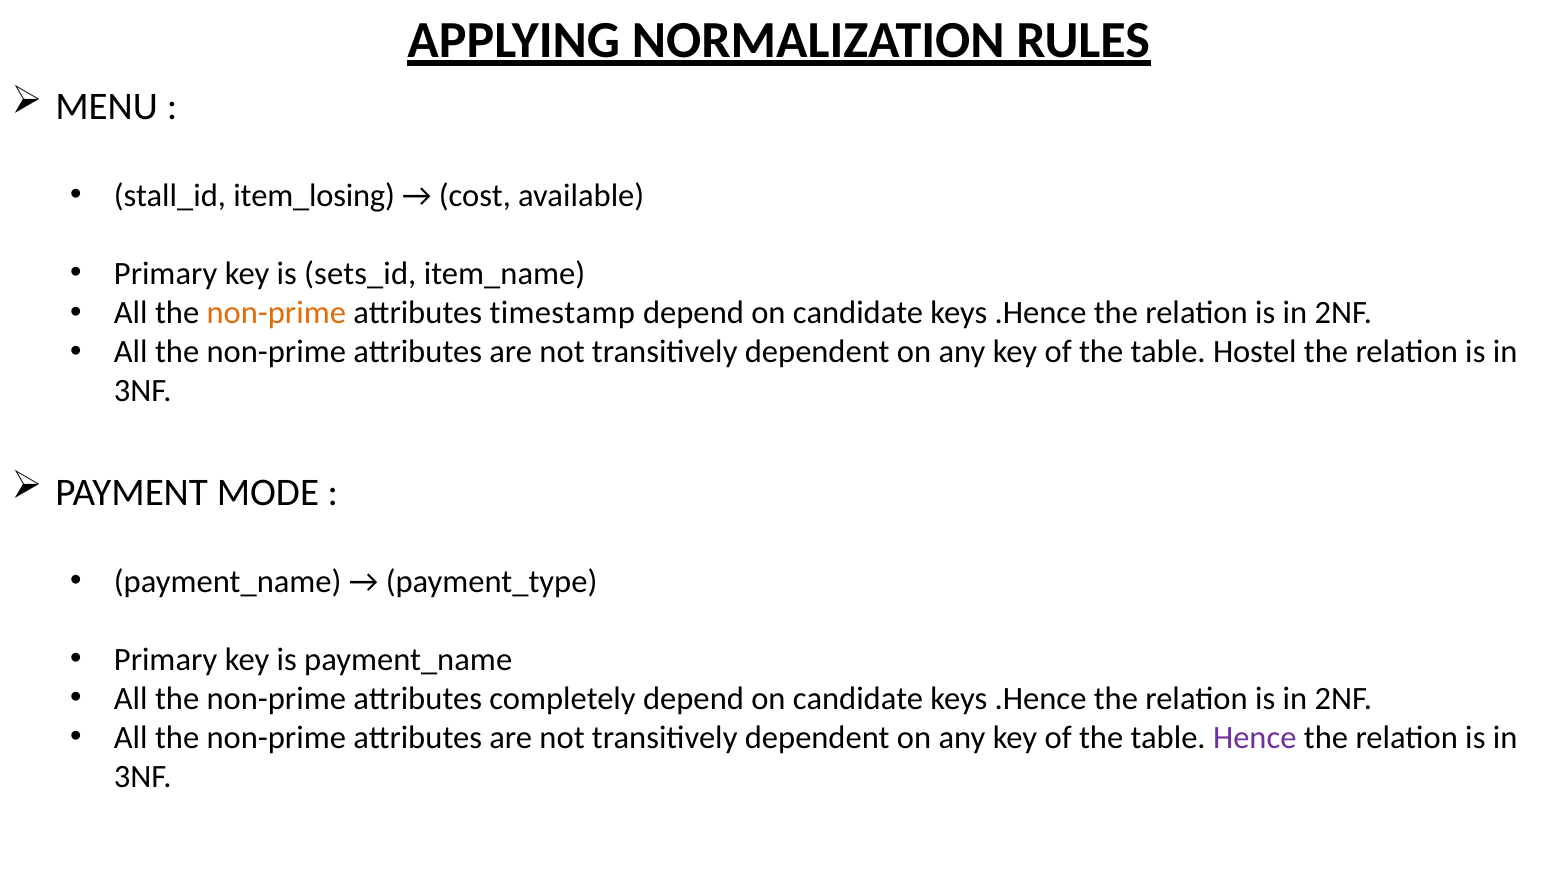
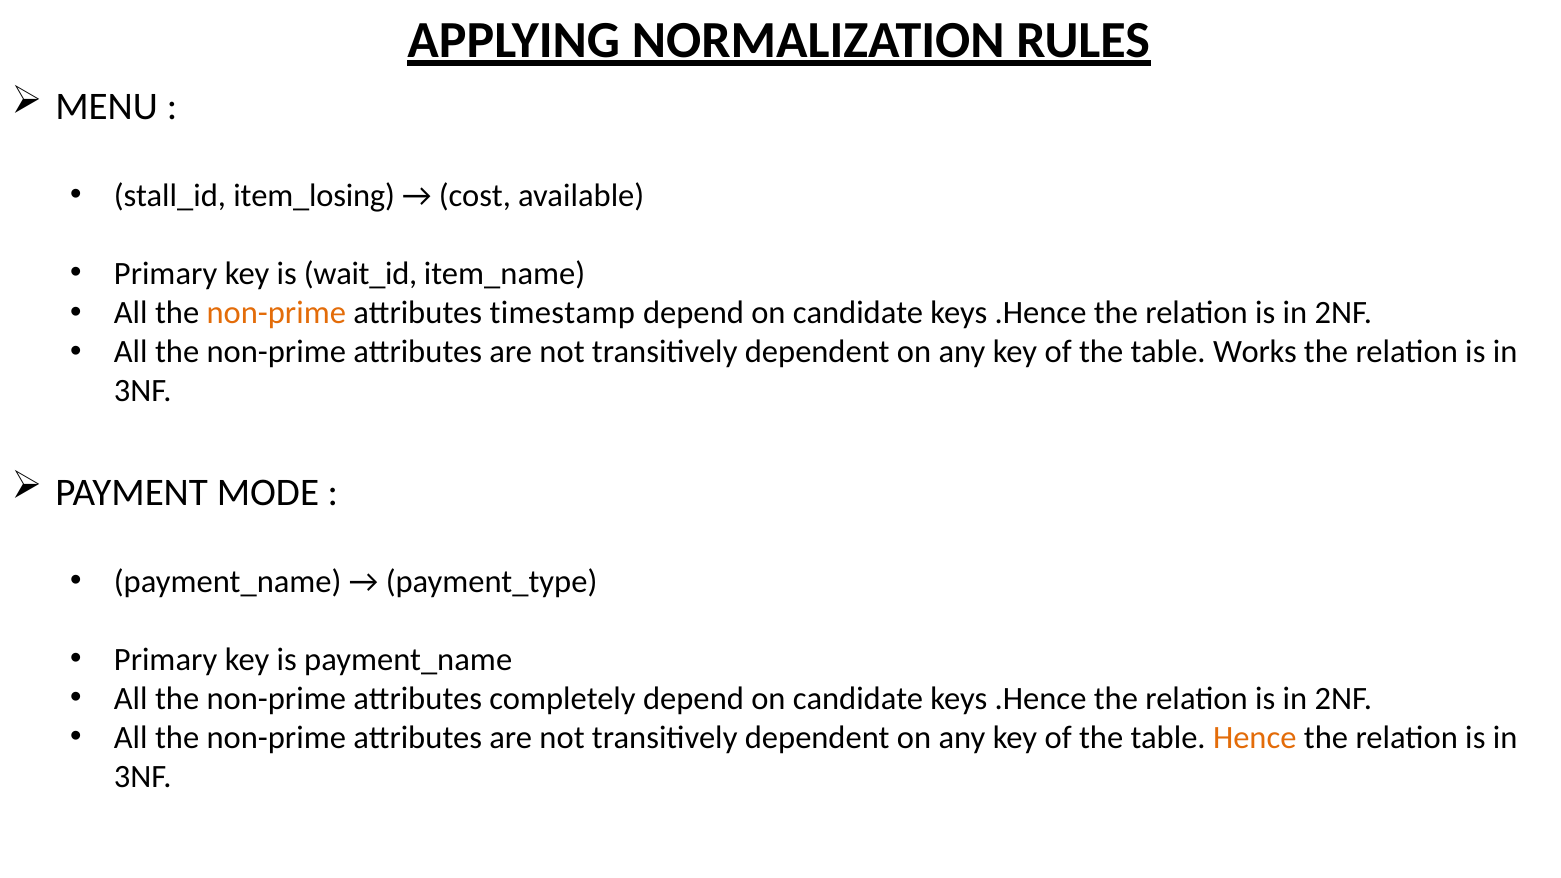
sets_id: sets_id -> wait_id
Hostel: Hostel -> Works
Hence colour: purple -> orange
